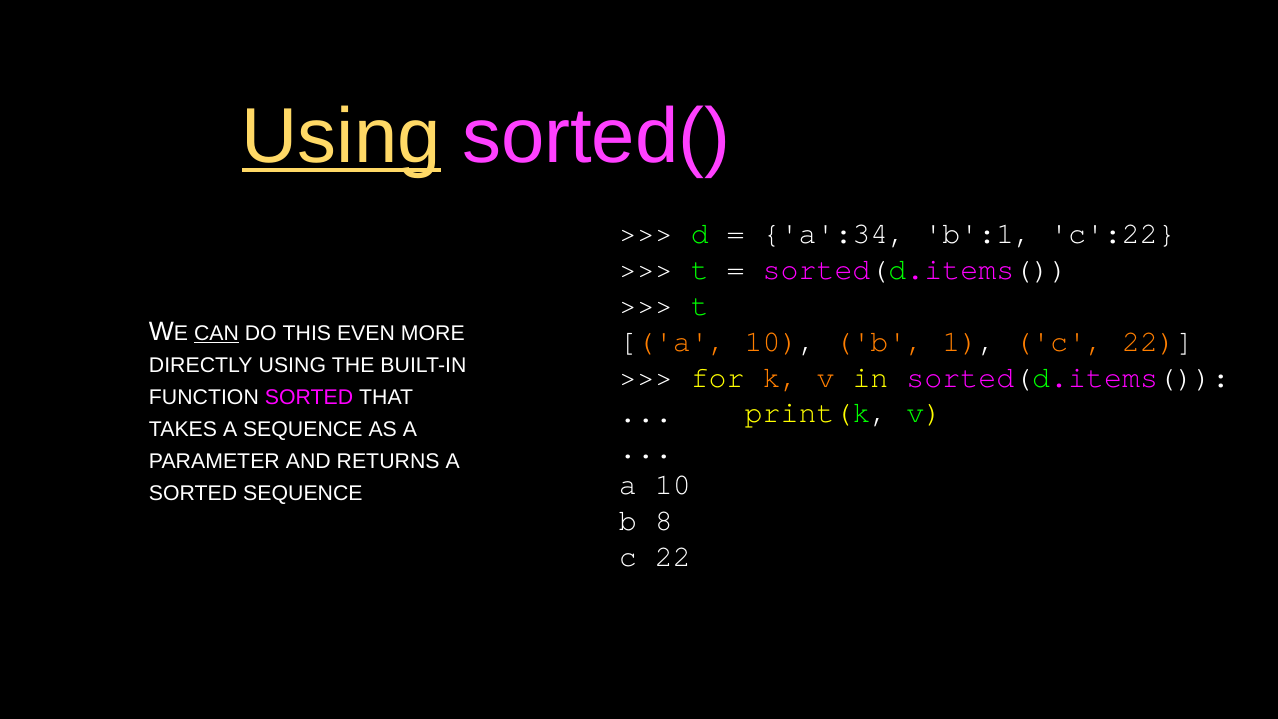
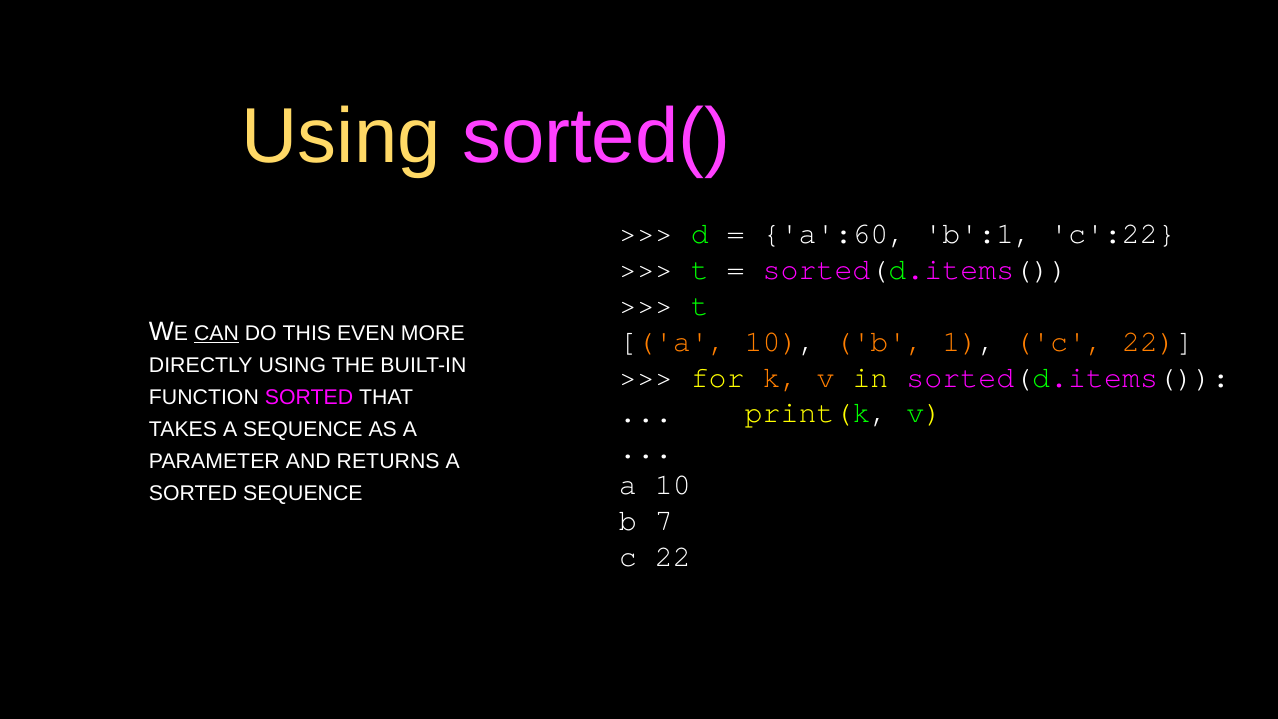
Using at (341, 136) underline: present -> none
a':34: a':34 -> a':60
8: 8 -> 7
